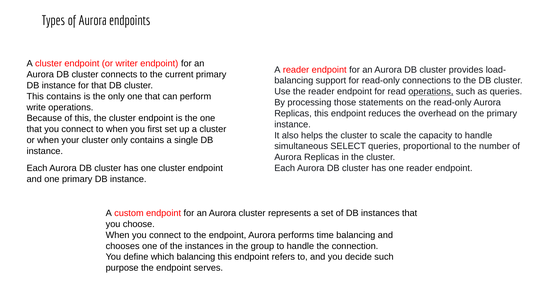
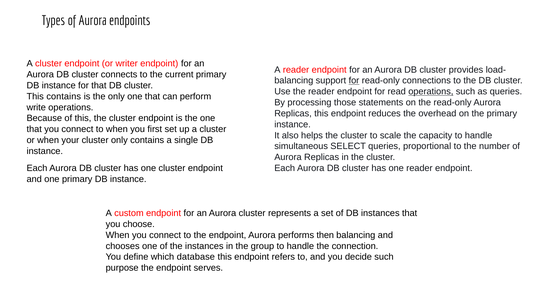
for at (354, 81) underline: none -> present
time: time -> then
which balancing: balancing -> database
